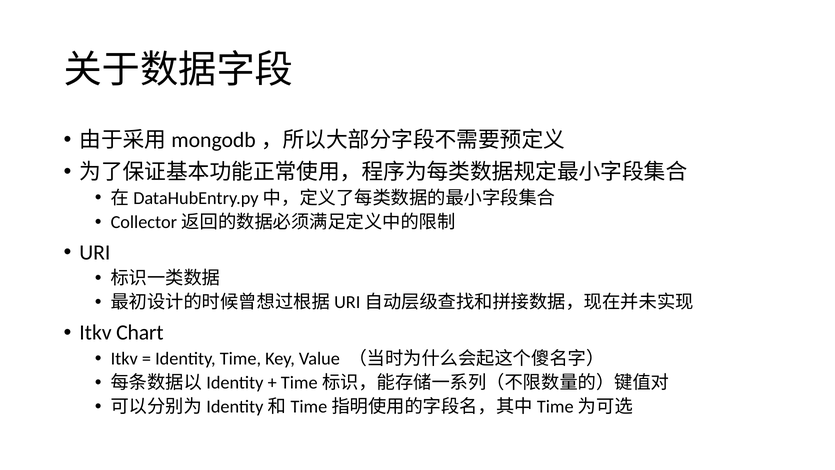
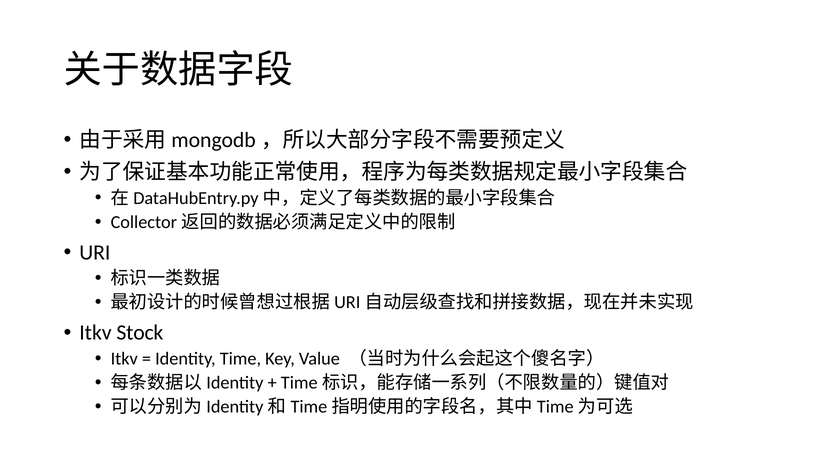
Chart: Chart -> Stock
